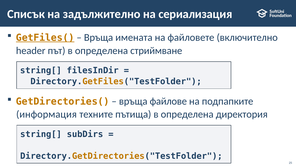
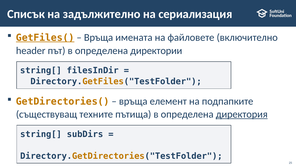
стриймване: стриймване -> директории
файлове: файлове -> елемент
информация: информация -> съществуващ
директория underline: none -> present
